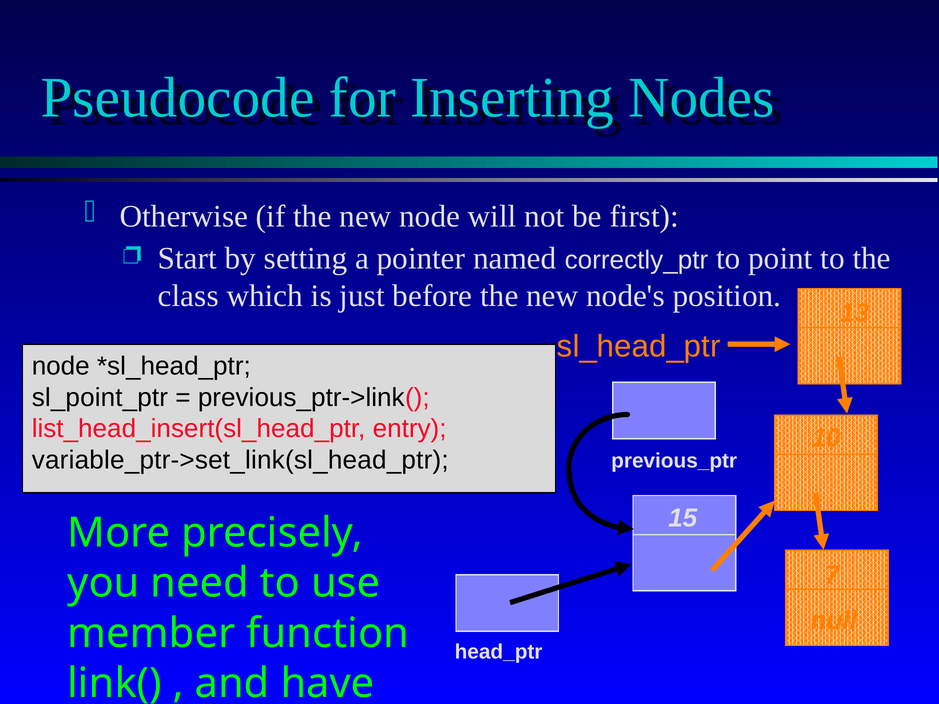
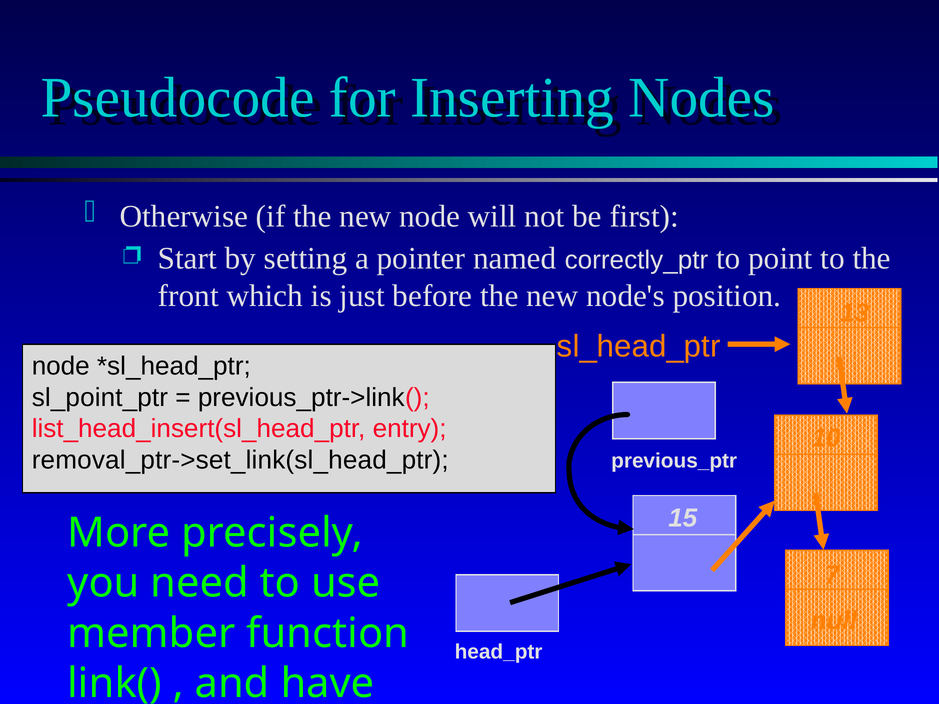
class: class -> front
variable_ptr->set_link(sl_head_ptr: variable_ptr->set_link(sl_head_ptr -> removal_ptr->set_link(sl_head_ptr
